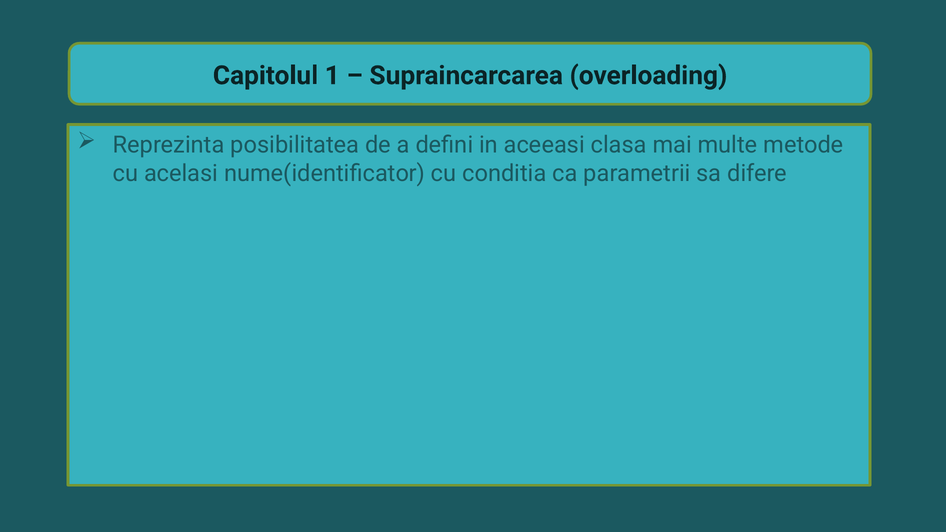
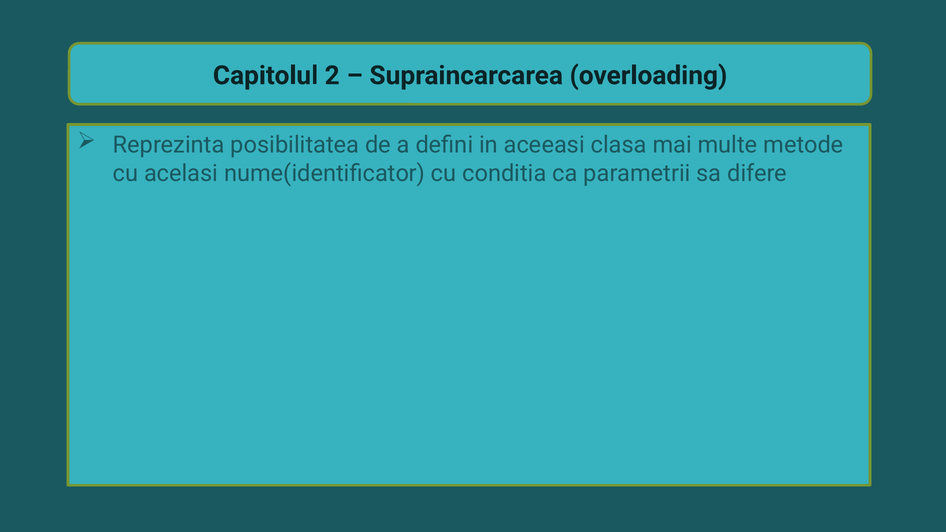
1: 1 -> 2
